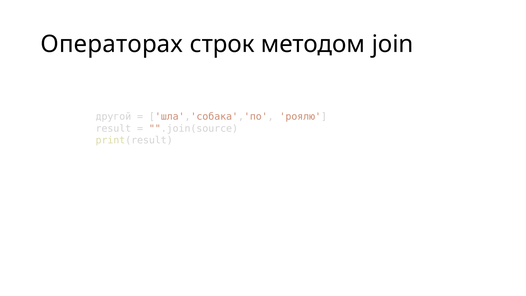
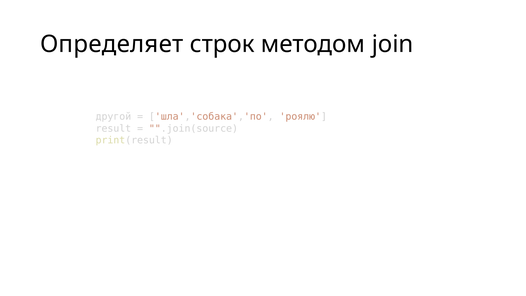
Операторах: Операторах -> Определяет
